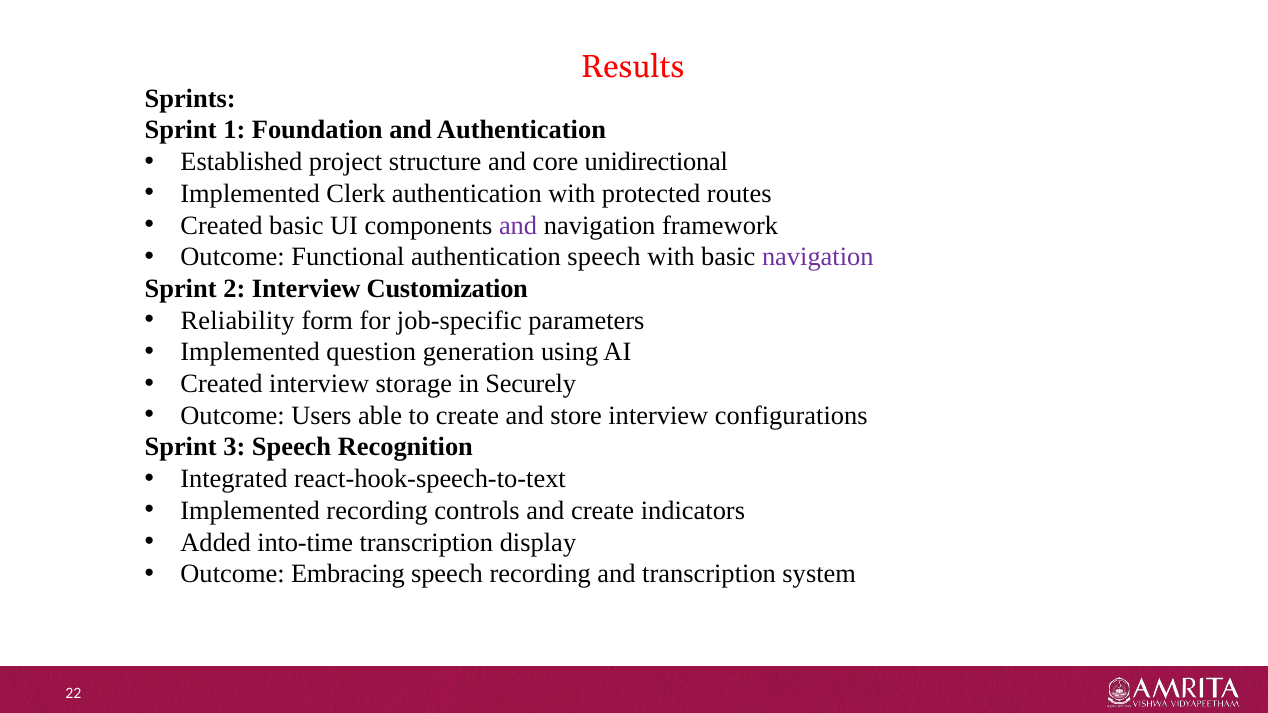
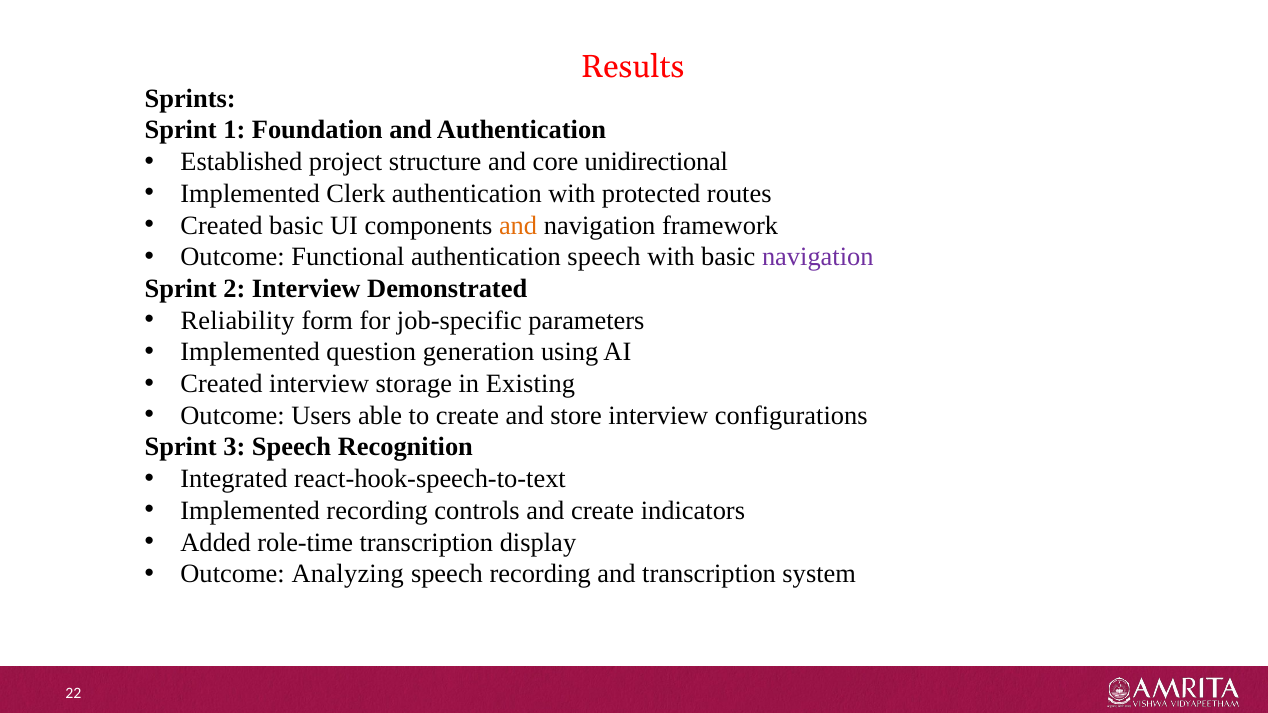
and at (518, 225) colour: purple -> orange
Customization: Customization -> Demonstrated
Securely: Securely -> Existing
into-time: into-time -> role-time
Embracing: Embracing -> Analyzing
